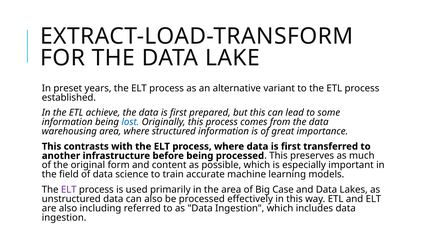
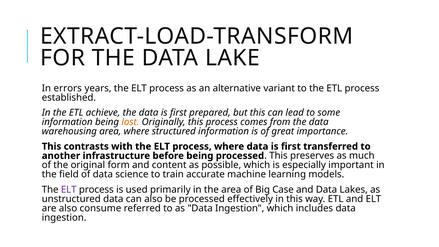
preset: preset -> errors
lost colour: blue -> orange
including: including -> consume
